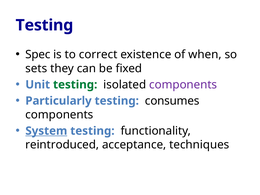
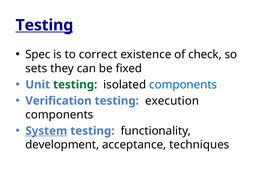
Testing at (44, 25) underline: none -> present
when: when -> check
components at (183, 85) colour: purple -> blue
Particularly: Particularly -> Verification
consumes: consumes -> execution
reintroduced: reintroduced -> development
